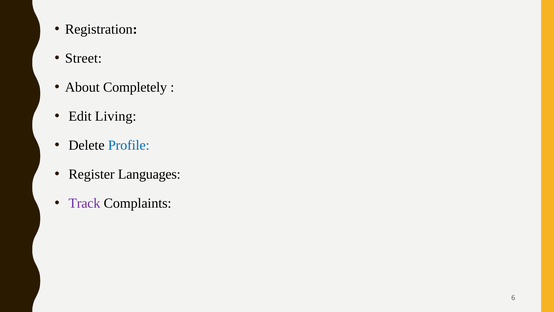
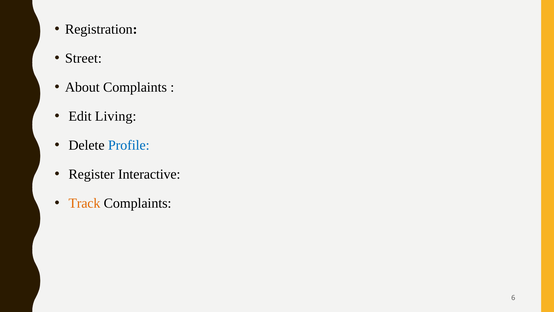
About Completely: Completely -> Complaints
Languages: Languages -> Interactive
Track colour: purple -> orange
